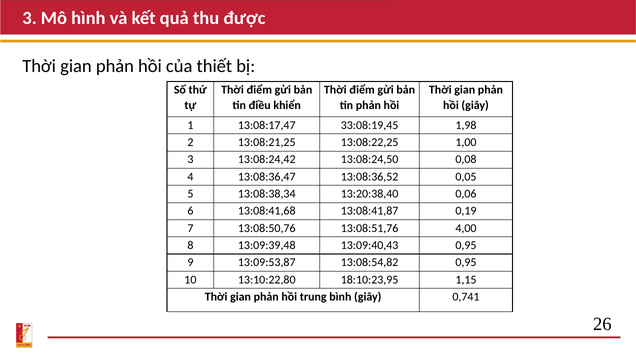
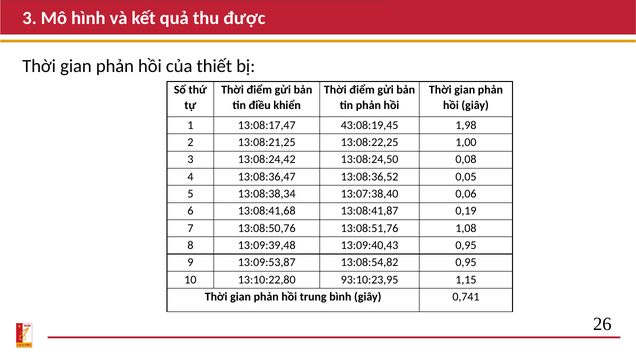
33:08:19,45: 33:08:19,45 -> 43:08:19,45
13:20:38,40: 13:20:38,40 -> 13:07:38,40
4,00: 4,00 -> 1,08
18:10:23,95: 18:10:23,95 -> 93:10:23,95
